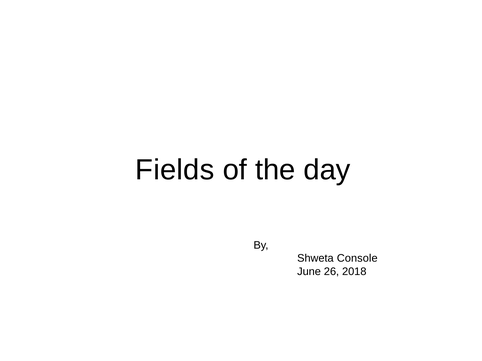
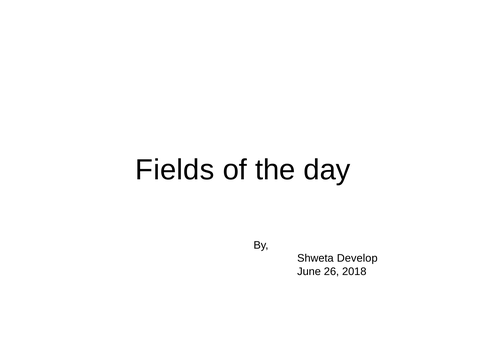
Console: Console -> Develop
